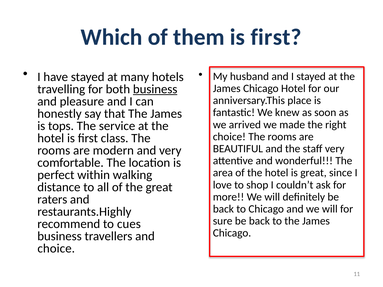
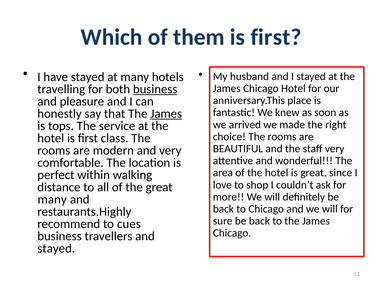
James at (166, 114) underline: none -> present
raters at (52, 200): raters -> many
choice at (56, 249): choice -> stayed
